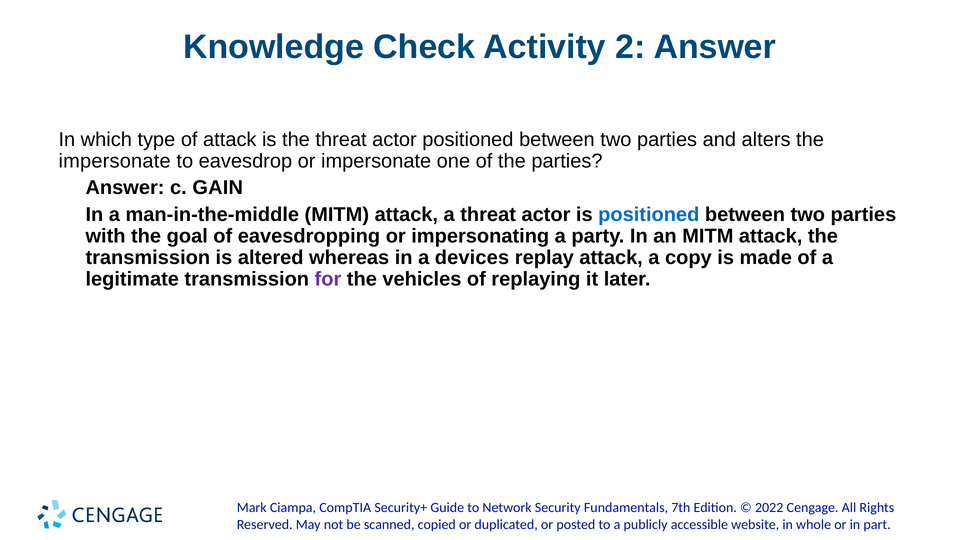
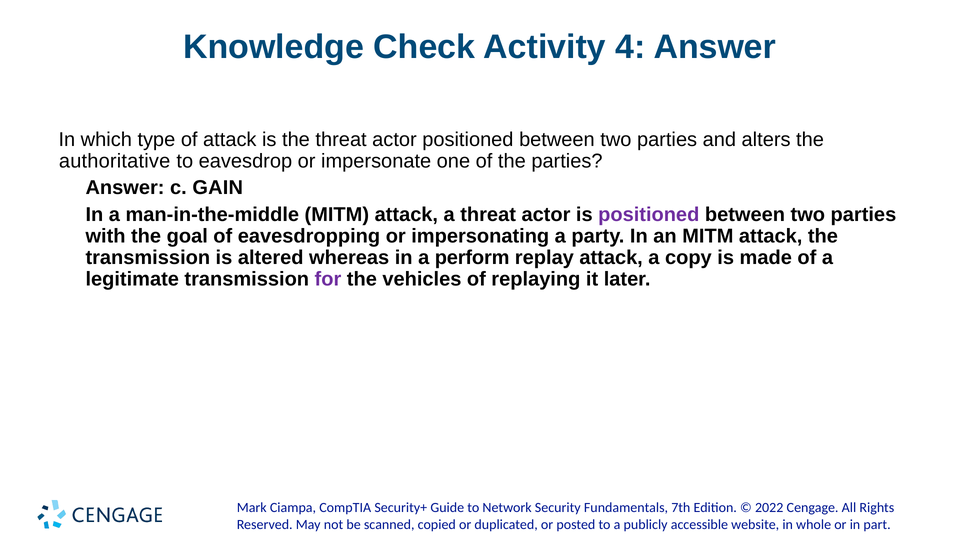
2: 2 -> 4
impersonate at (115, 161): impersonate -> authoritative
positioned at (649, 214) colour: blue -> purple
devices: devices -> perform
